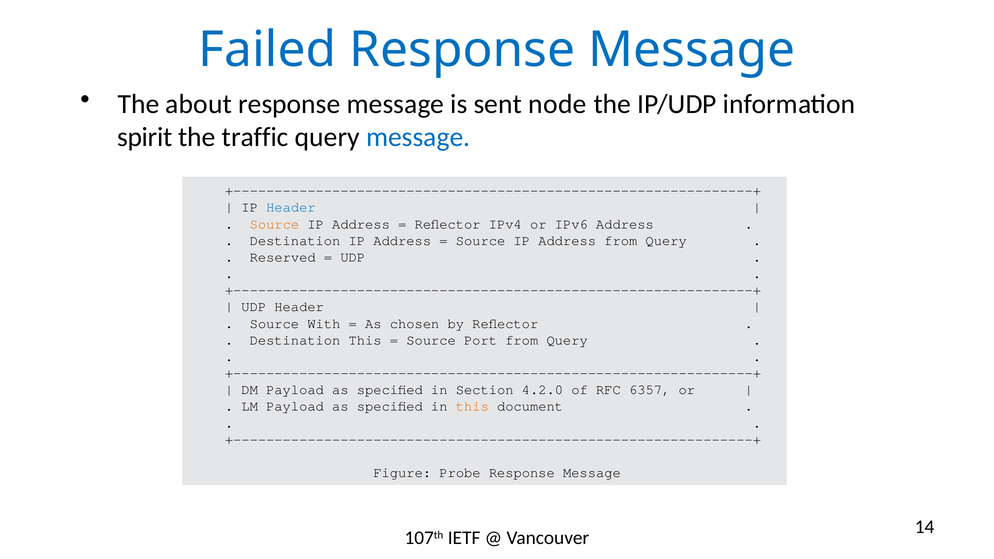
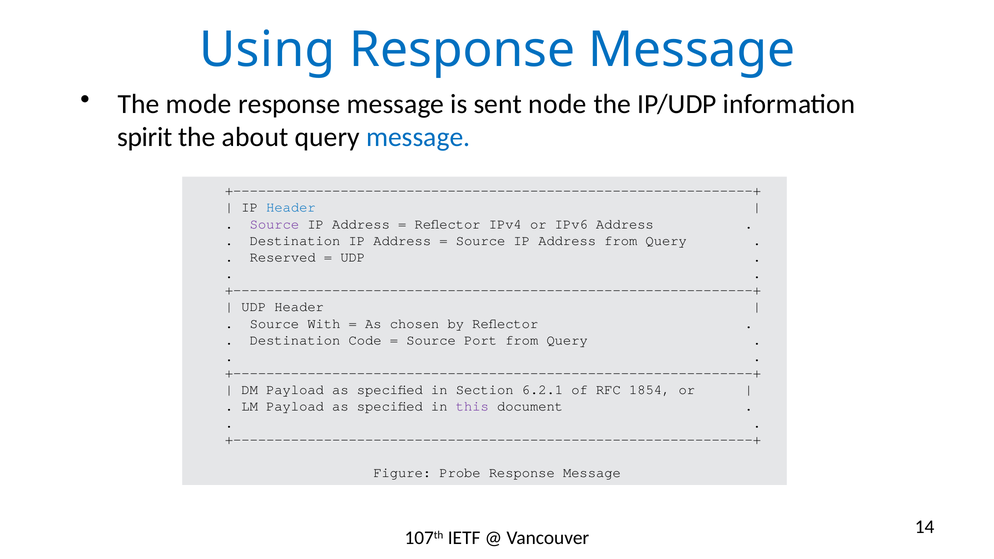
Failed: Failed -> Using
about: about -> mode
traffic: traffic -> about
Source at (274, 224) colour: orange -> purple
Destination This: This -> Code
4.2.0: 4.2.0 -> 6.2.1
6357: 6357 -> 1854
this at (472, 407) colour: orange -> purple
